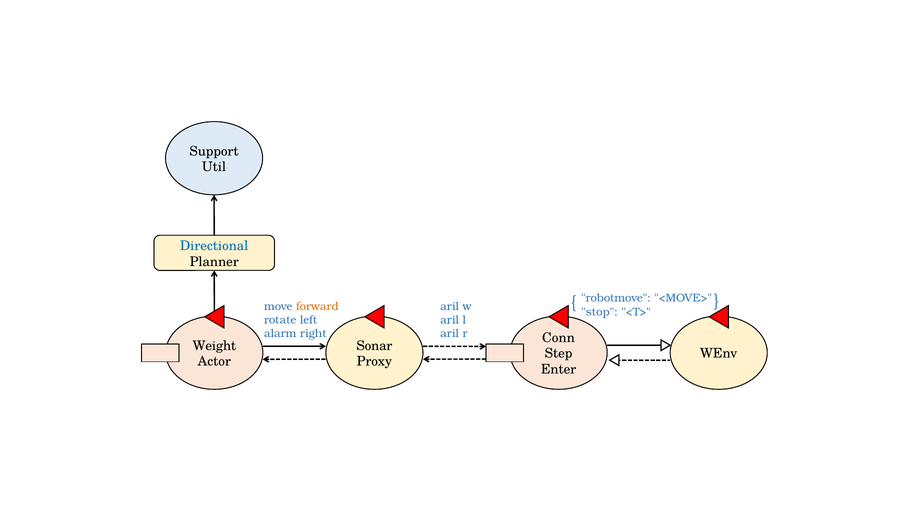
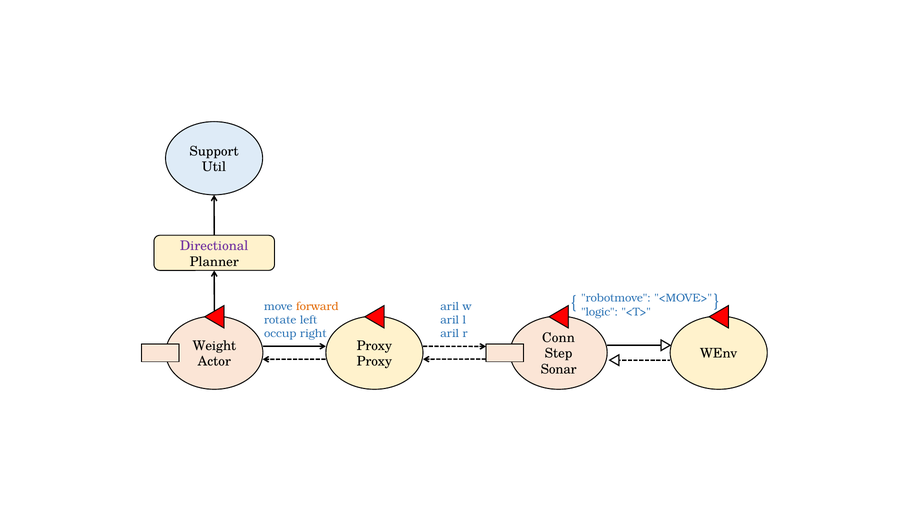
Directional colour: blue -> purple
stop: stop -> logic
alarm: alarm -> occup
Sonar at (374, 346): Sonar -> Proxy
Enter: Enter -> Sonar
